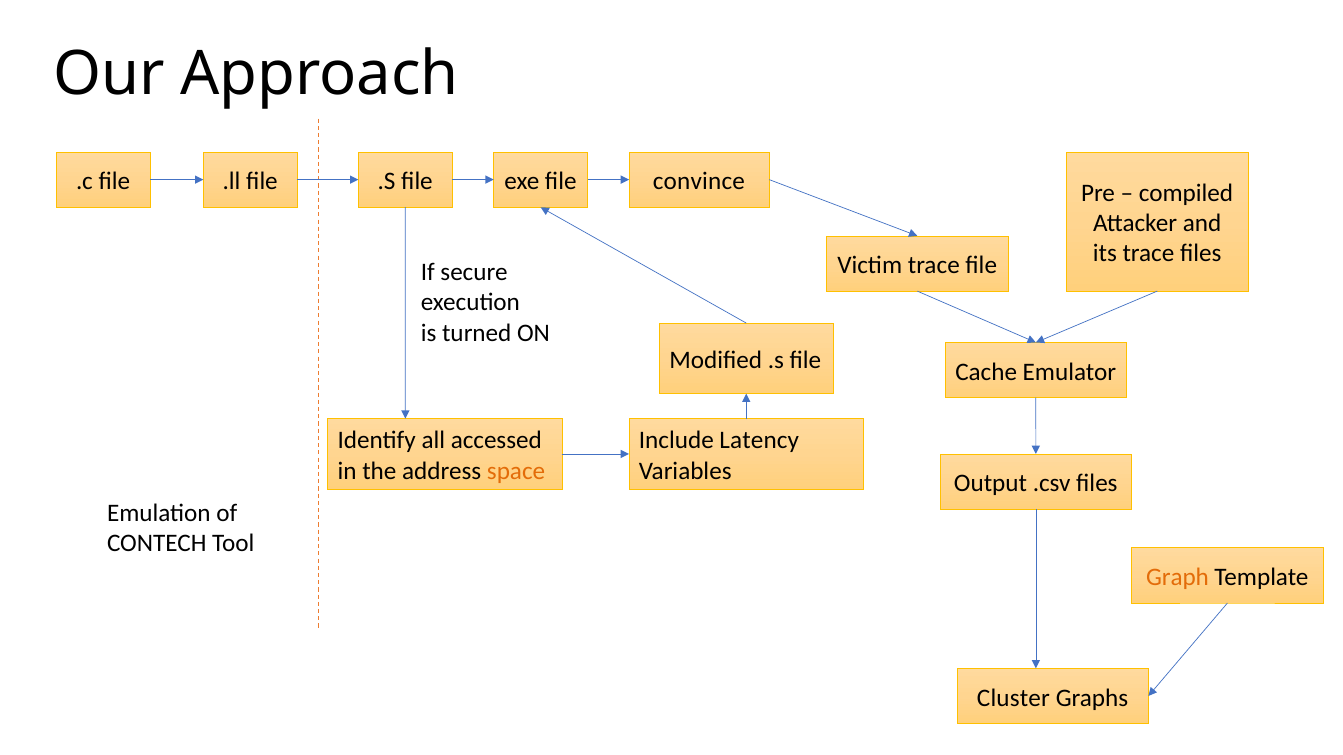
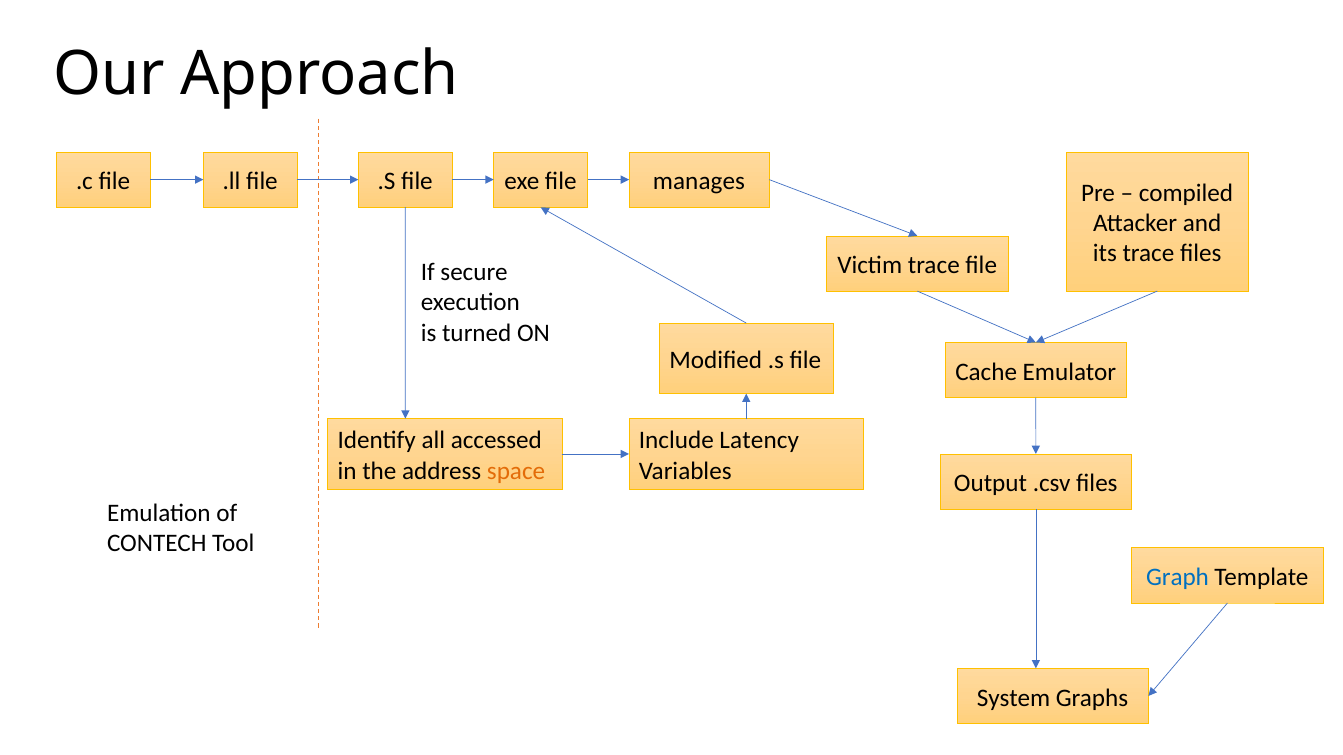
convince: convince -> manages
Graph colour: orange -> blue
Cluster: Cluster -> System
